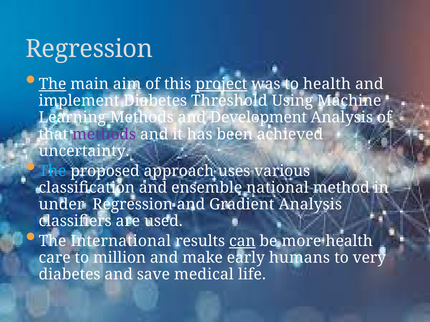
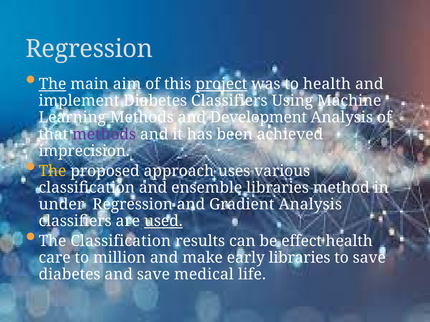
Diabetes Threshold: Threshold -> Classifiers
uncertainty: uncertainty -> imprecision
The at (53, 171) colour: light blue -> yellow
ensemble national: national -> libraries
used underline: none -> present
The International: International -> Classification
can underline: present -> none
more: more -> effect
early humans: humans -> libraries
to very: very -> save
